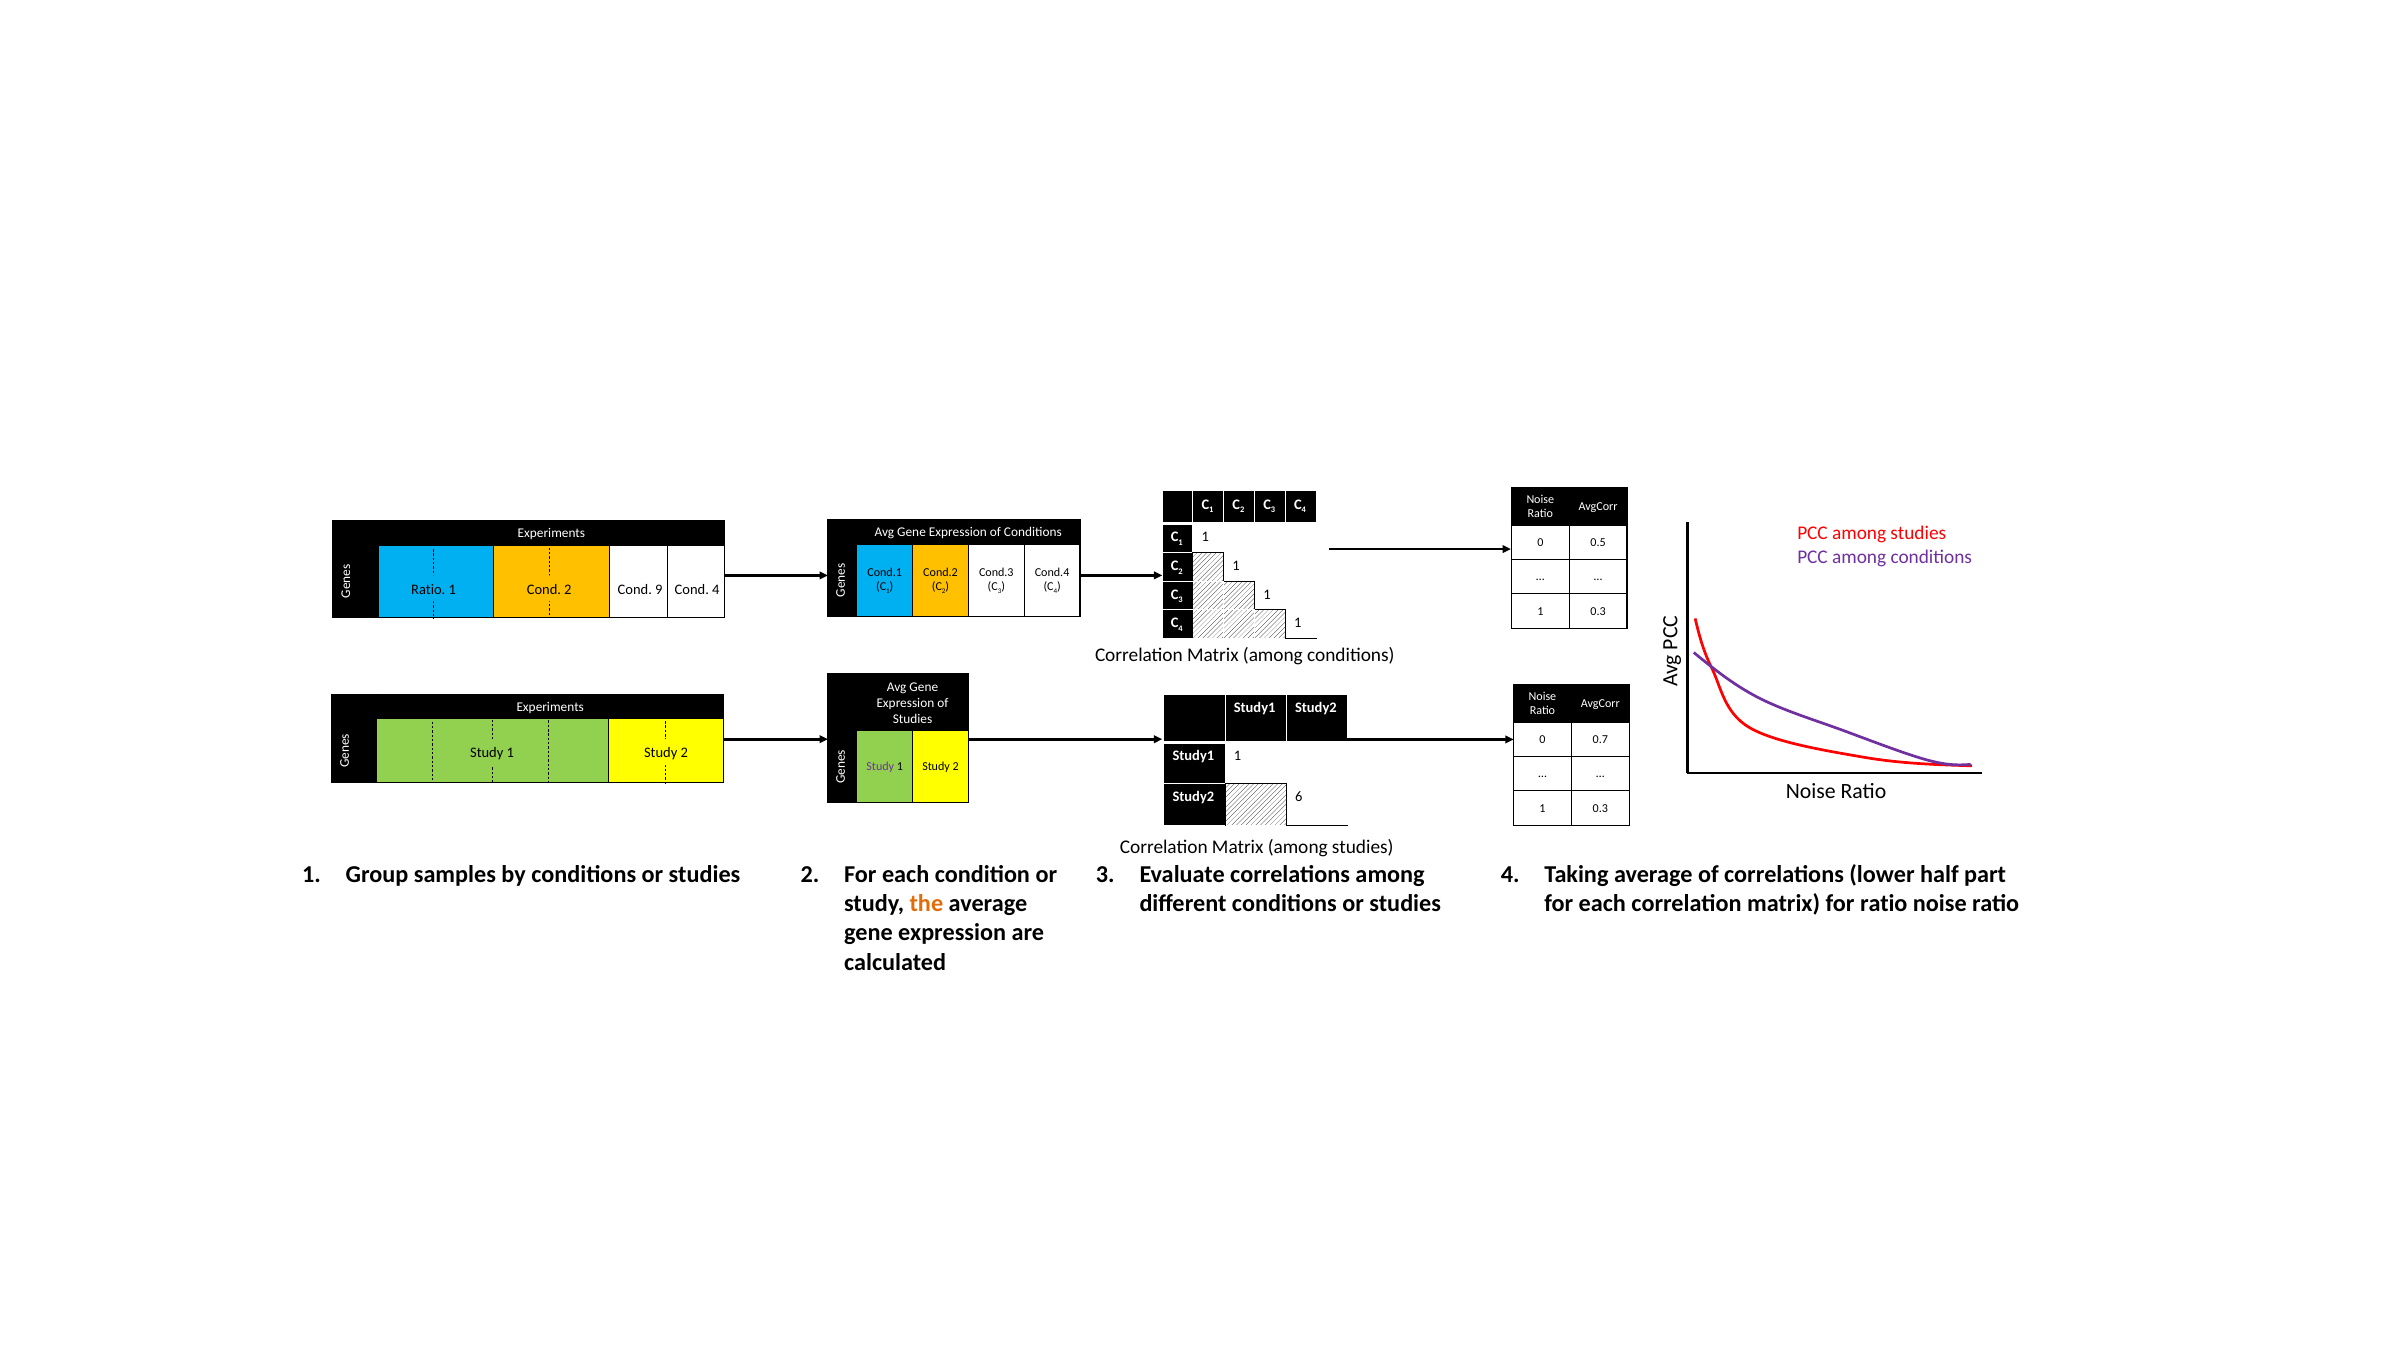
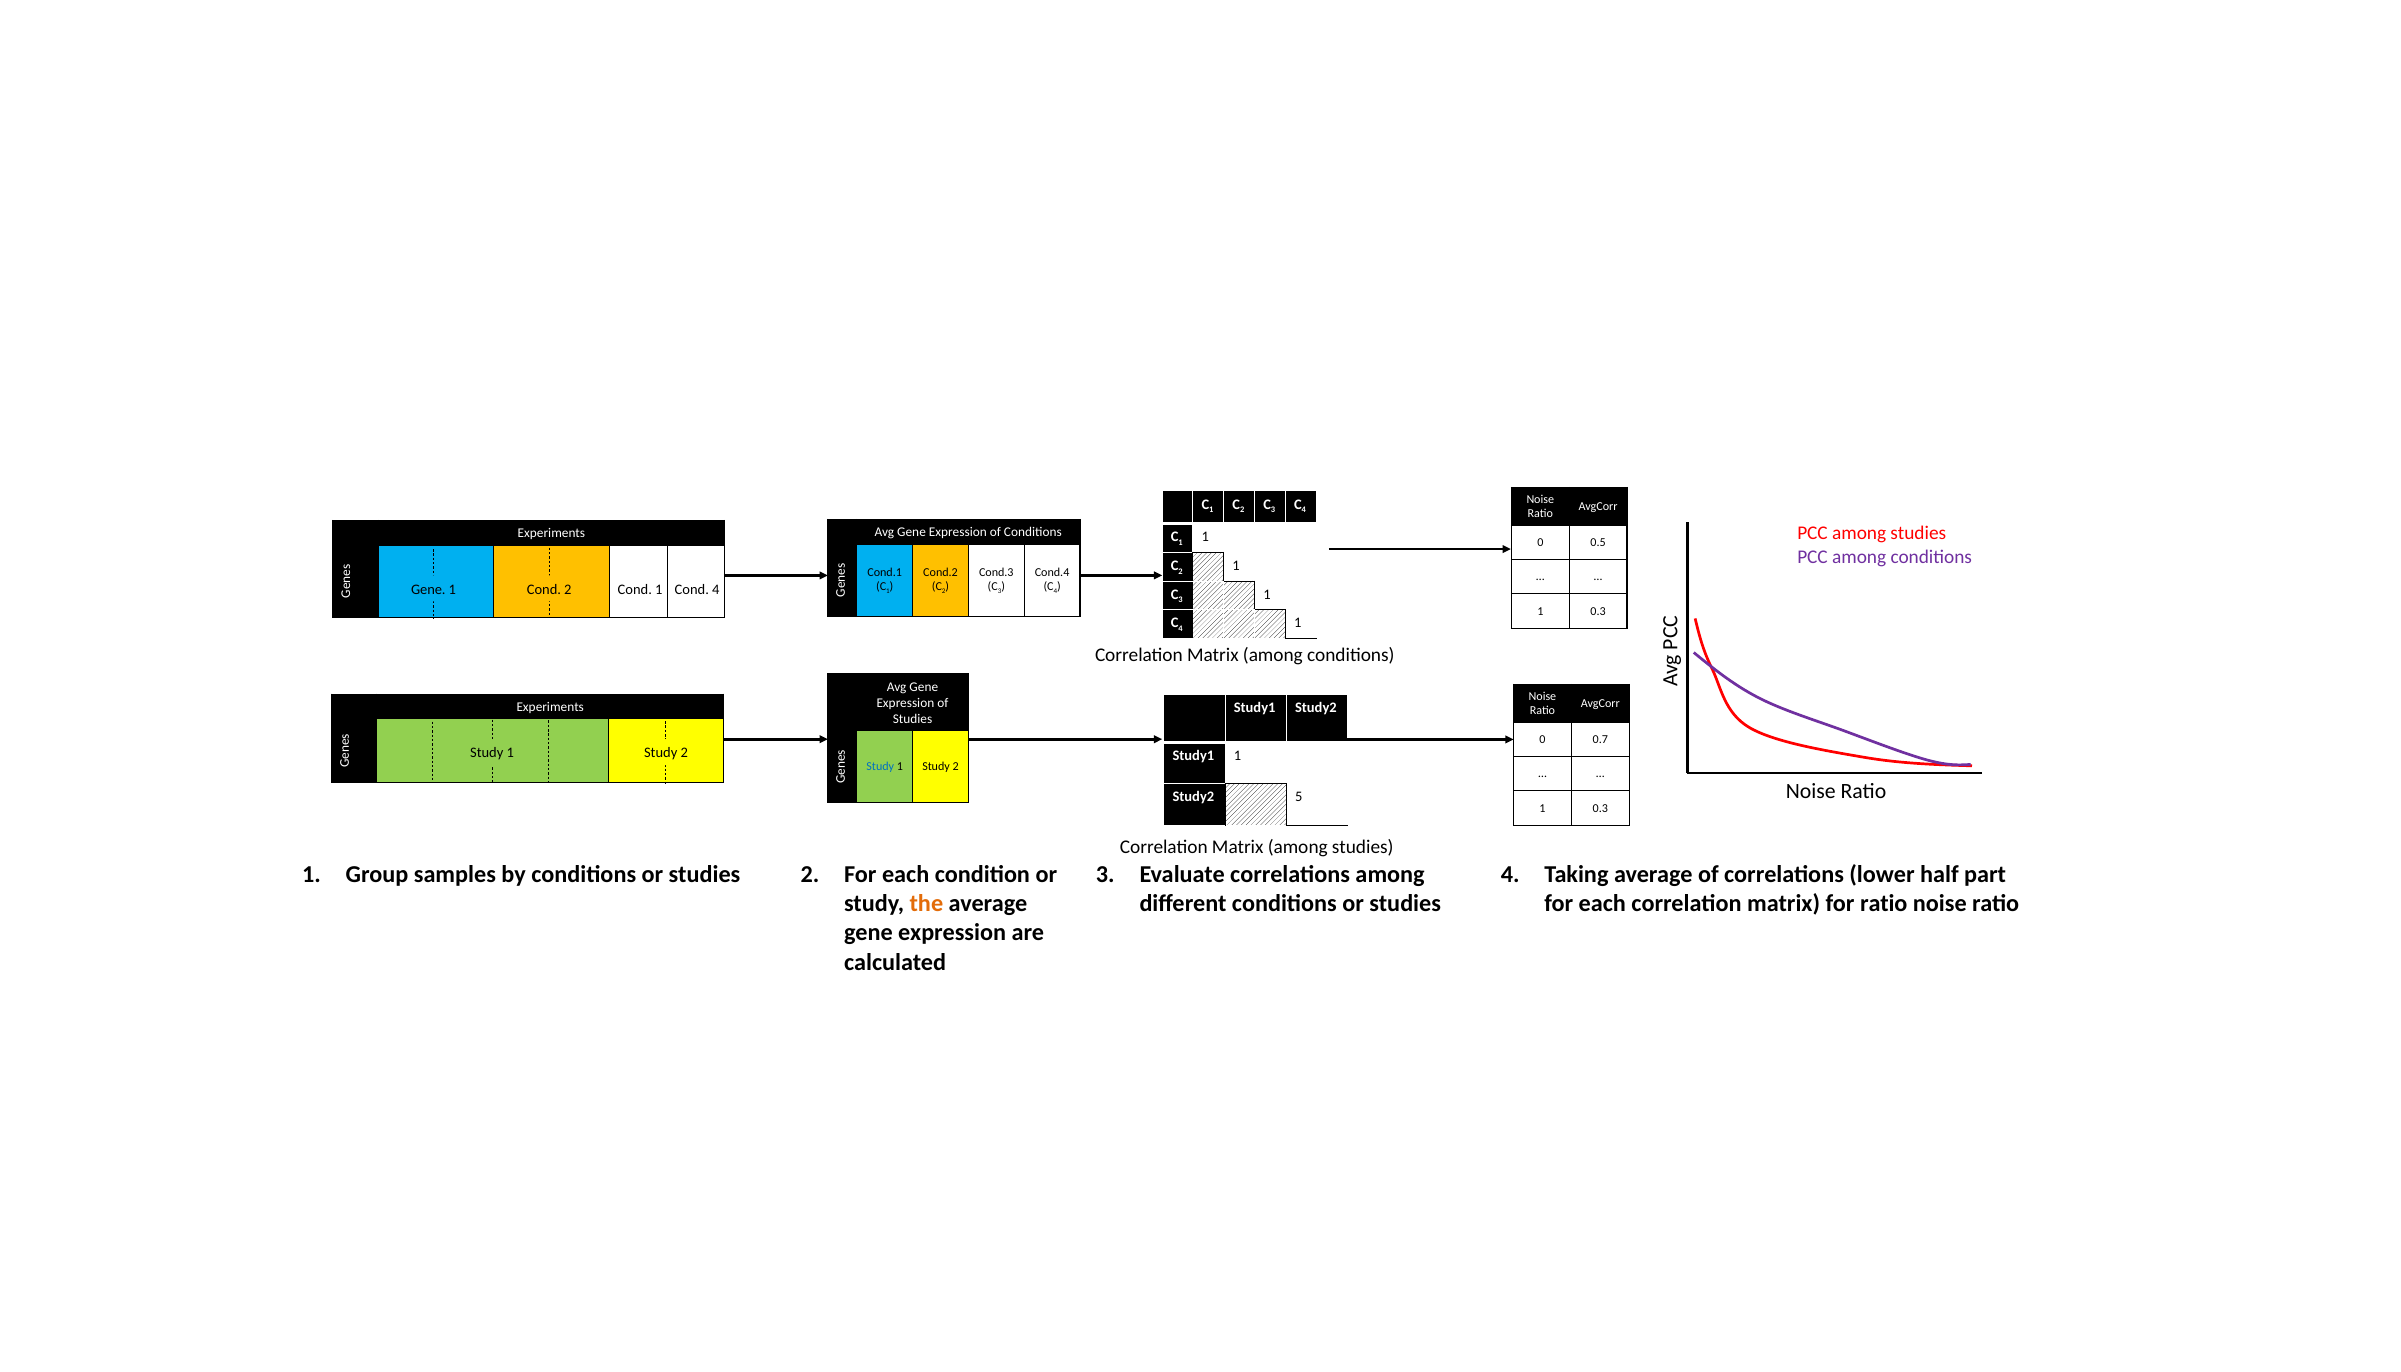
Ratio at (428, 589): Ratio -> Gene
Cond 9: 9 -> 1
Study at (880, 767) colour: purple -> blue
6: 6 -> 5
